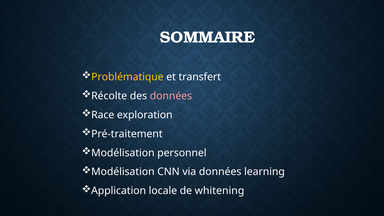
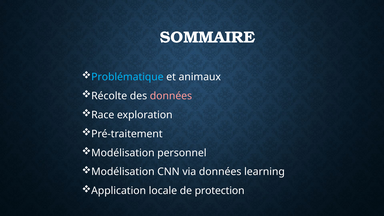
Problématique colour: yellow -> light blue
transfert: transfert -> animaux
whitening: whitening -> protection
